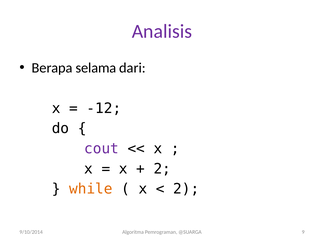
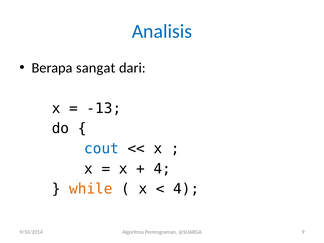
Analisis colour: purple -> blue
selama: selama -> sangat
-12: -12 -> -13
cout colour: purple -> blue
2 at (162, 169): 2 -> 4
2 at (186, 189): 2 -> 4
